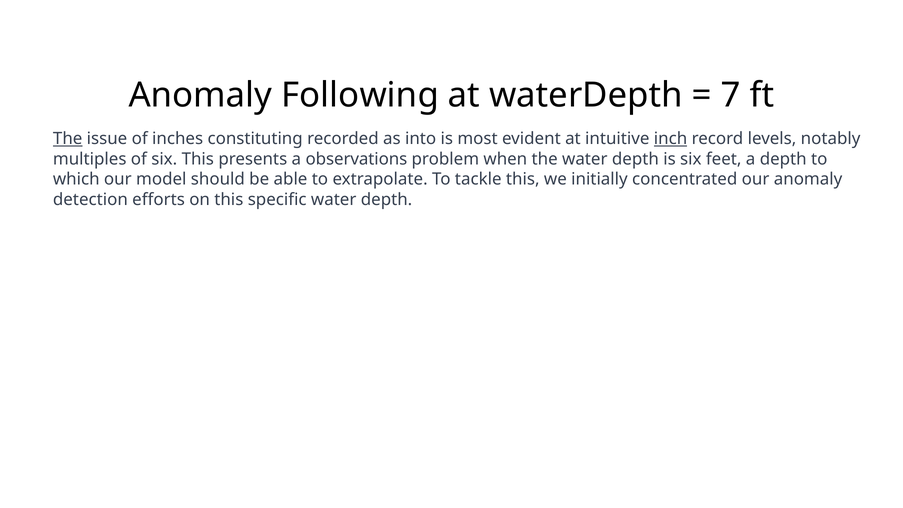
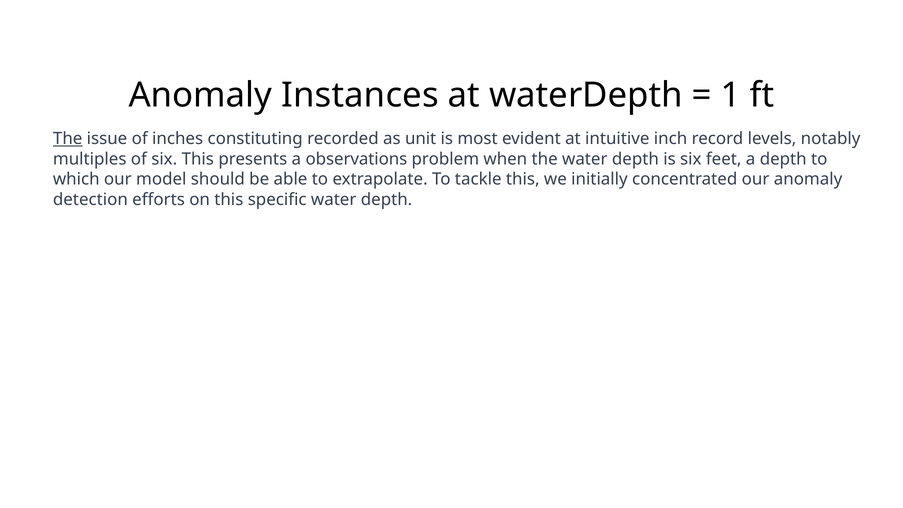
Following: Following -> Instances
7: 7 -> 1
into: into -> unit
inch underline: present -> none
